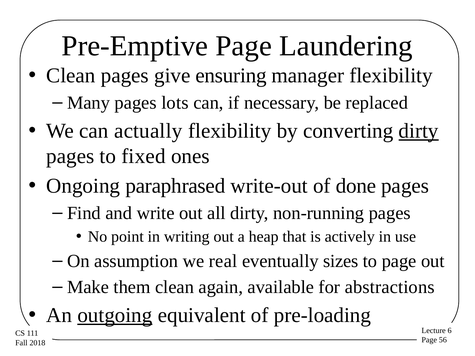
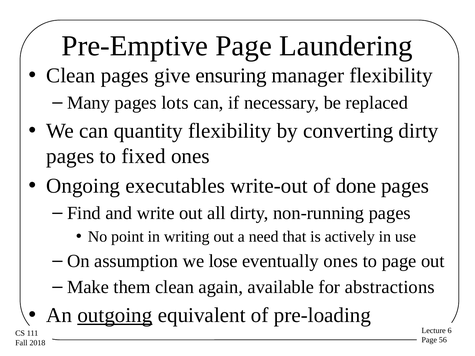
actually: actually -> quantity
dirty at (419, 131) underline: present -> none
paraphrased: paraphrased -> executables
heap: heap -> need
real: real -> lose
eventually sizes: sizes -> ones
